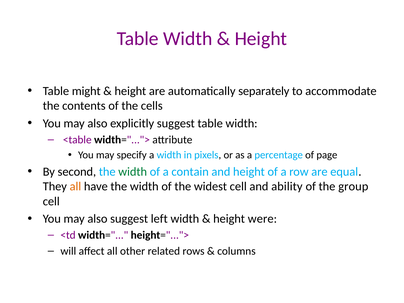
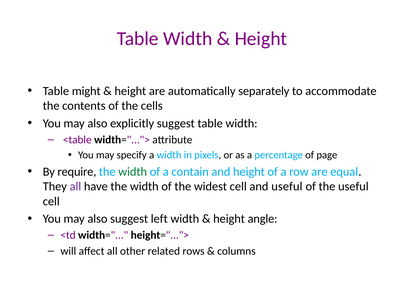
second: second -> require
all at (75, 187) colour: orange -> purple
and ability: ability -> useful
the group: group -> useful
were: were -> angle
